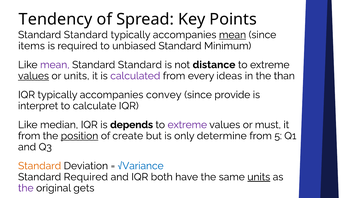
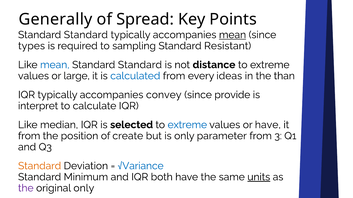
Tendency: Tendency -> Generally
items: items -> types
unbiased: unbiased -> sampling
Minimum: Minimum -> Resistant
mean at (55, 65) colour: purple -> blue
values at (33, 76) underline: present -> none
or units: units -> large
calculated colour: purple -> blue
depends: depends -> selected
extreme at (187, 125) colour: purple -> blue
or must: must -> have
position underline: present -> none
determine: determine -> parameter
5: 5 -> 3
Standard Required: Required -> Minimum
original gets: gets -> only
